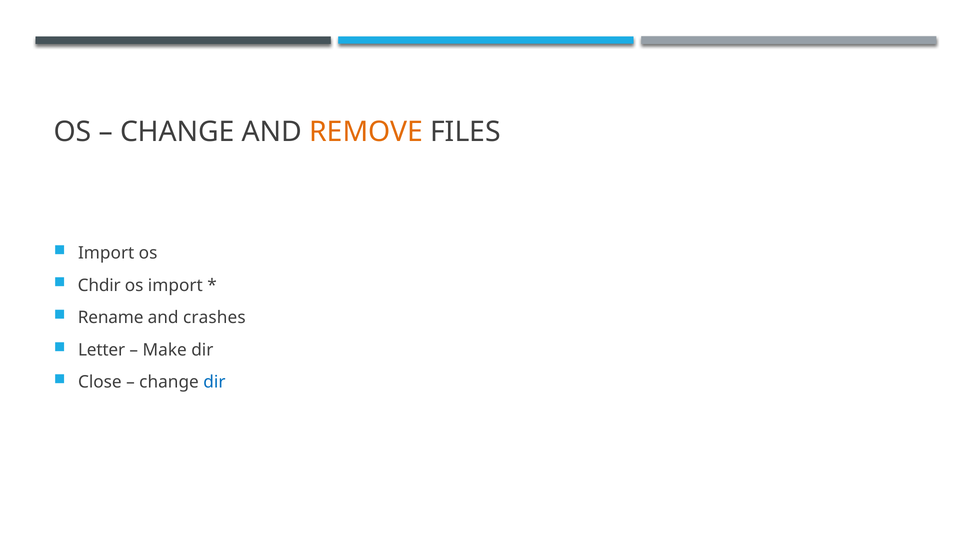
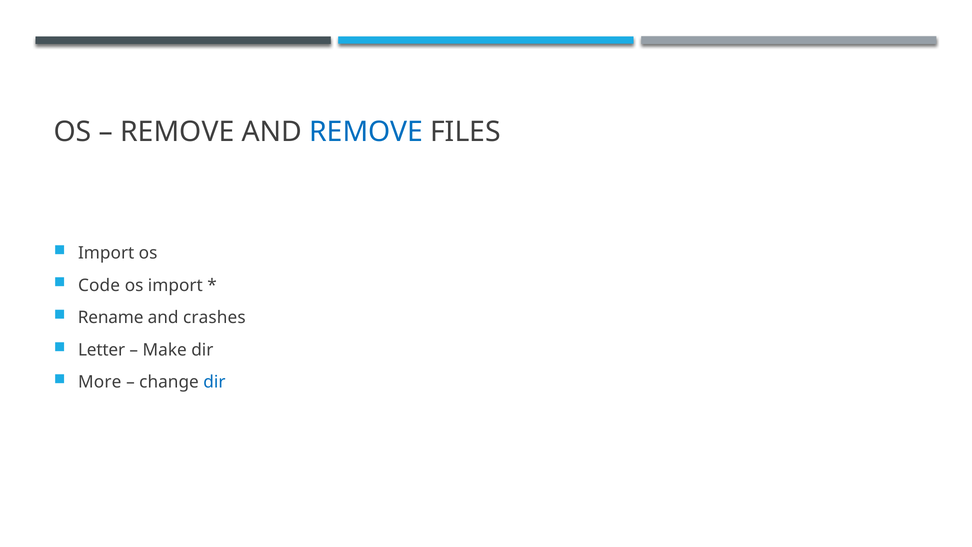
CHANGE at (177, 132): CHANGE -> REMOVE
REMOVE at (366, 132) colour: orange -> blue
Chdir: Chdir -> Code
Close: Close -> More
